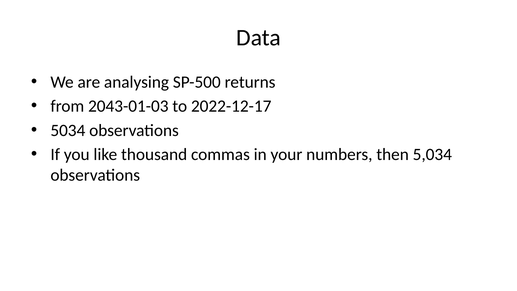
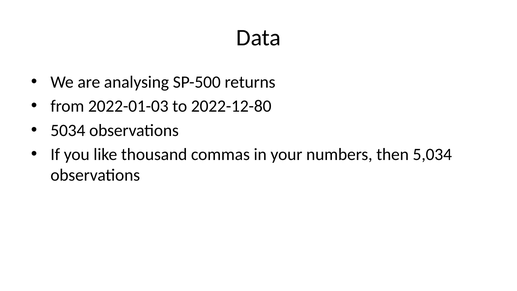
2043-01-03: 2043-01-03 -> 2022-01-03
2022-12-17: 2022-12-17 -> 2022-12-80
